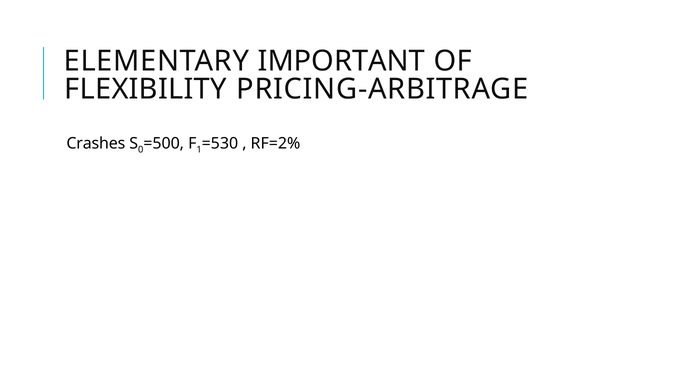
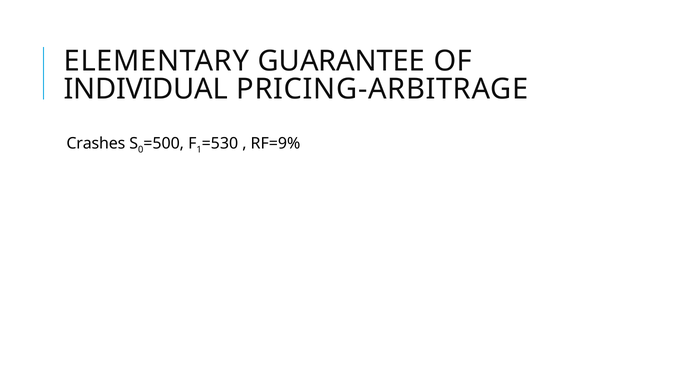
IMPORTANT: IMPORTANT -> GUARANTEE
FLEXIBILITY: FLEXIBILITY -> INDIVIDUAL
RF=2%: RF=2% -> RF=9%
